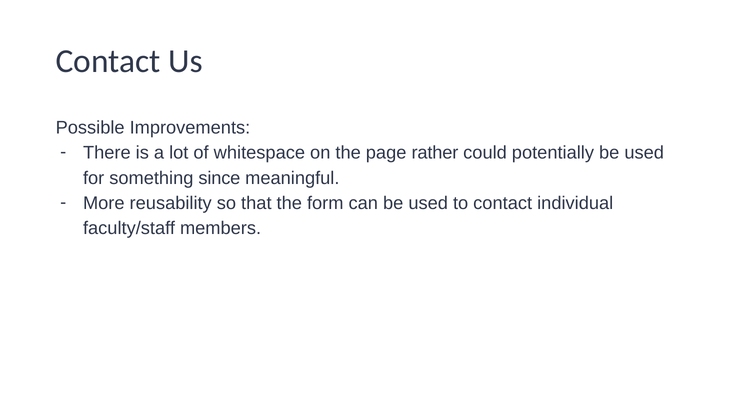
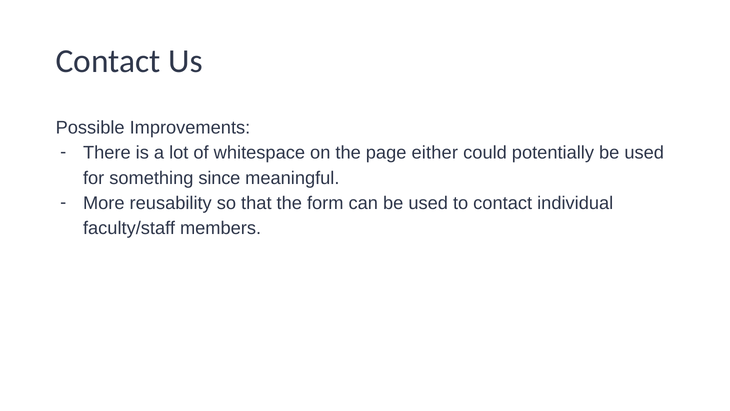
rather: rather -> either
